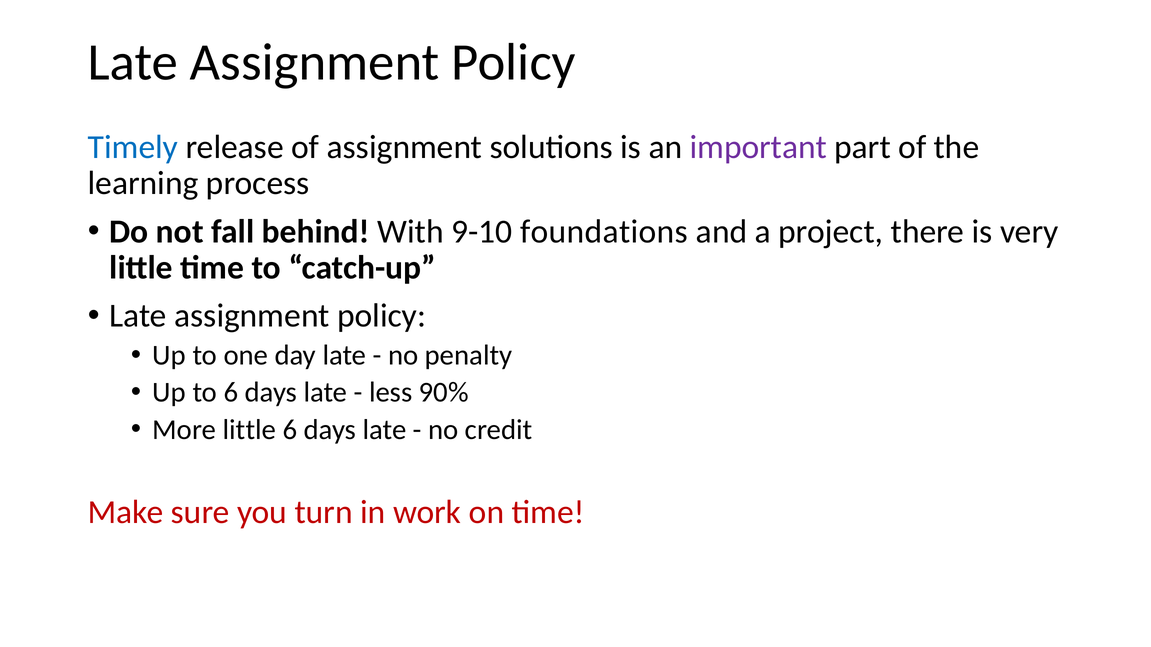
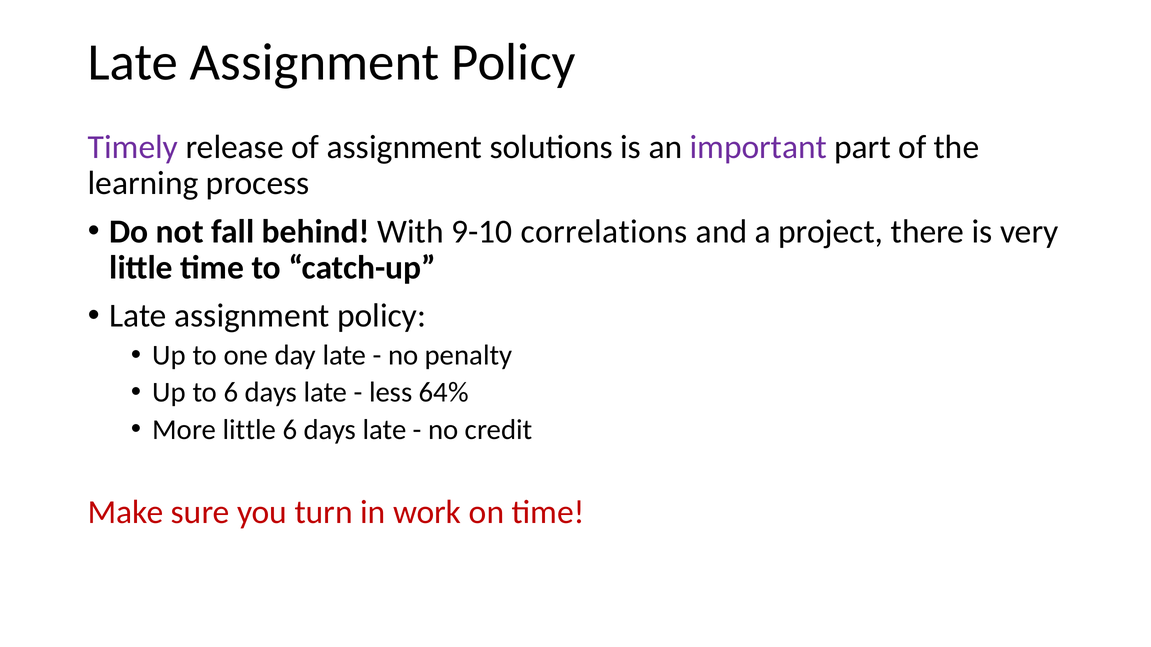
Timely colour: blue -> purple
foundations: foundations -> correlations
90%: 90% -> 64%
